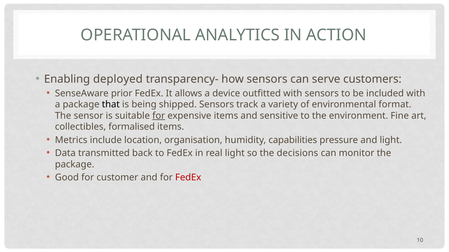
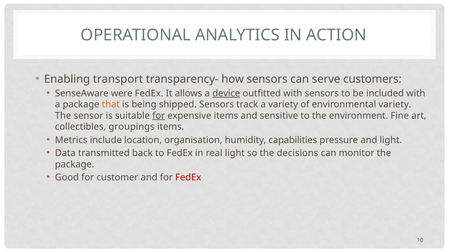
deployed: deployed -> transport
prior: prior -> were
device underline: none -> present
that colour: black -> orange
environmental format: format -> variety
formalised: formalised -> groupings
